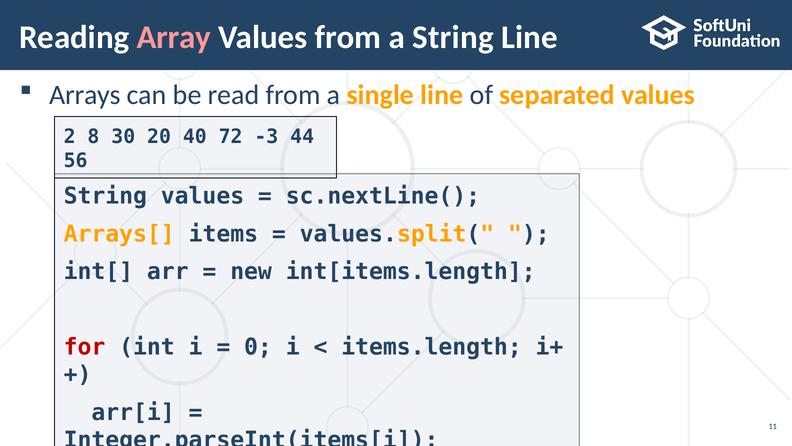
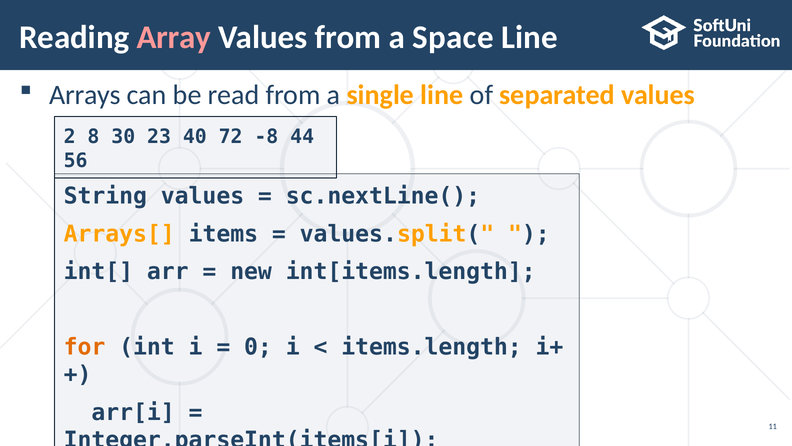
a String: String -> Space
20: 20 -> 23
-3: -3 -> -8
for colour: red -> orange
